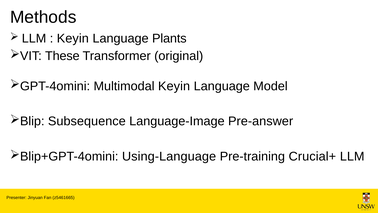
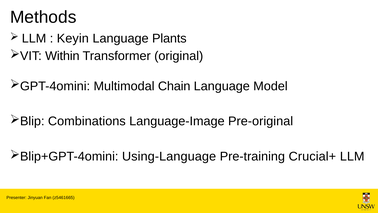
These: These -> Within
Multimodal Keyin: Keyin -> Chain
Subsequence: Subsequence -> Combinations
Pre-answer: Pre-answer -> Pre-original
